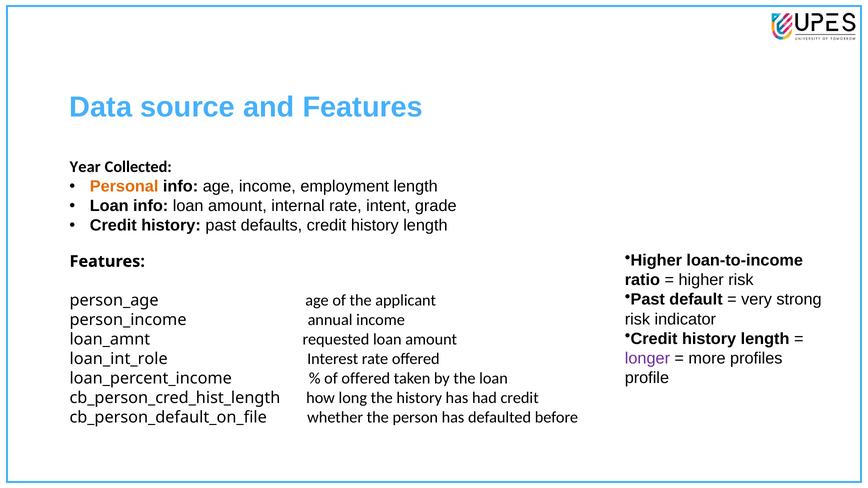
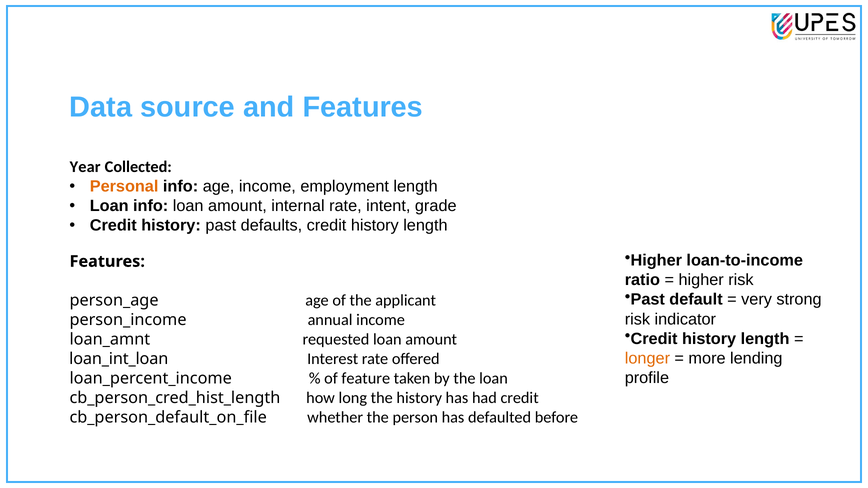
longer colour: purple -> orange
profiles: profiles -> lending
loan_int_role: loan_int_role -> loan_int_loan
of offered: offered -> feature
